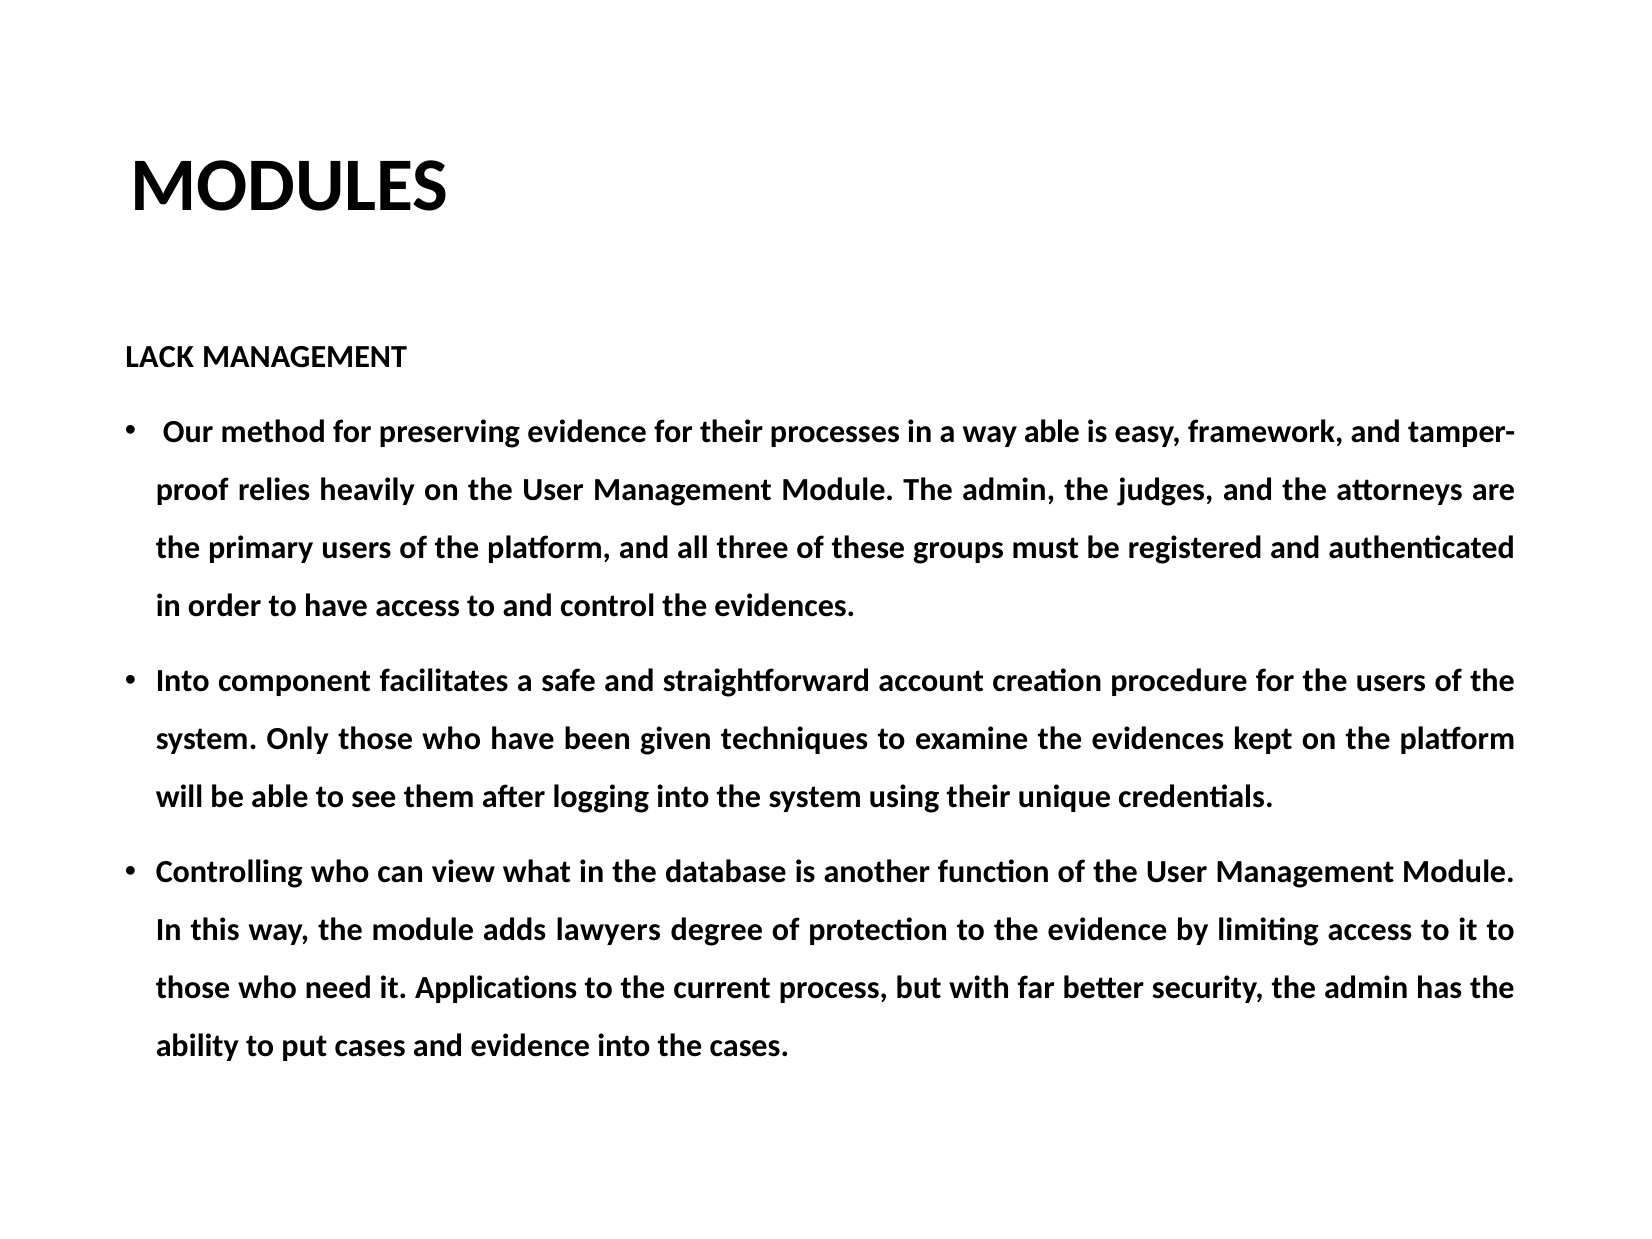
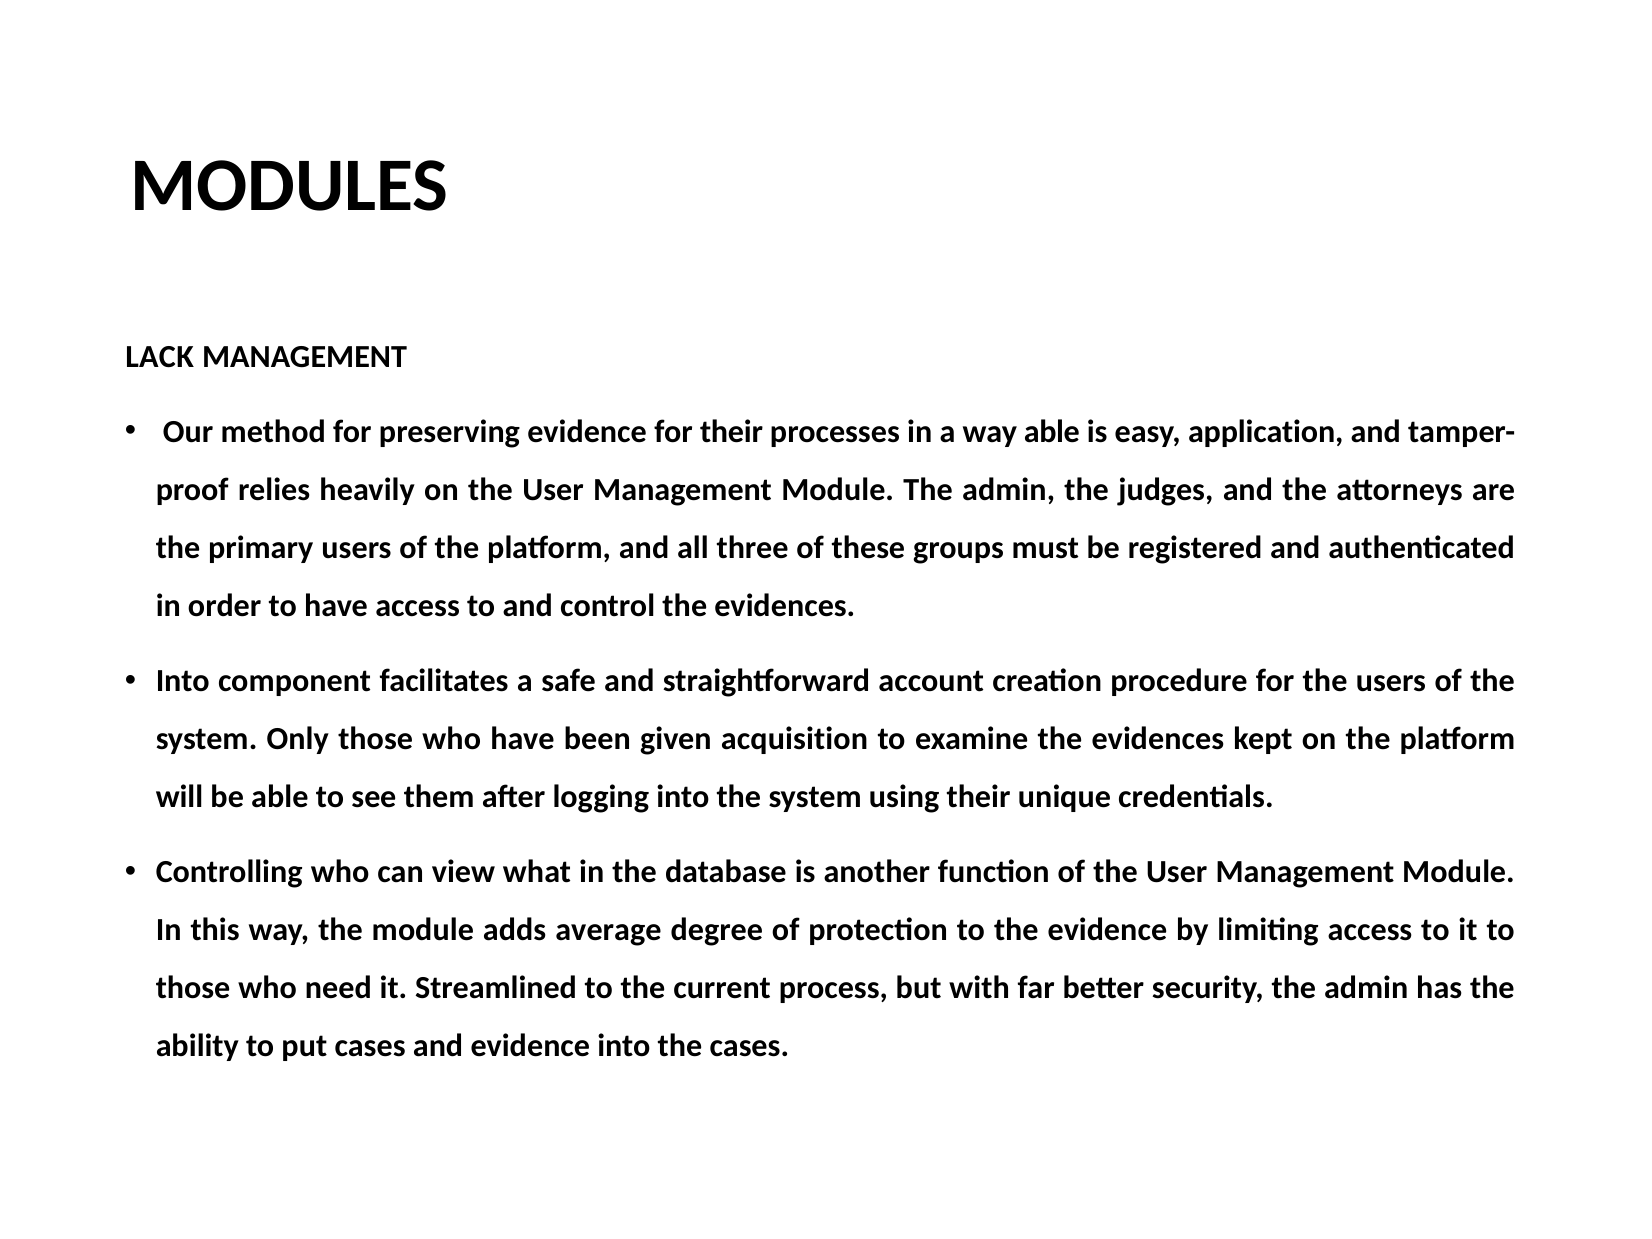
framework: framework -> application
techniques: techniques -> acquisition
lawyers: lawyers -> average
Applications: Applications -> Streamlined
